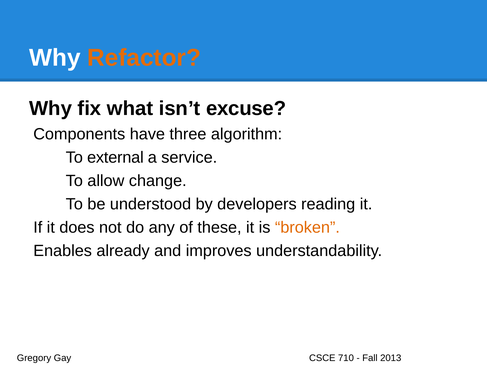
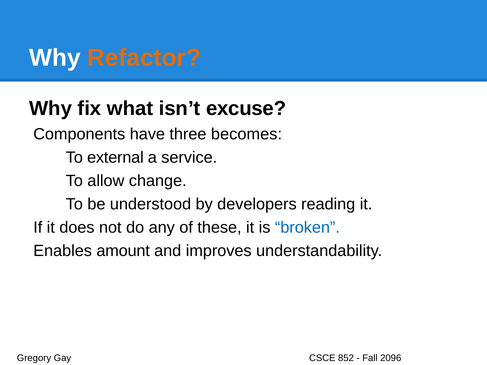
algorithm: algorithm -> becomes
broken colour: orange -> blue
already: already -> amount
710: 710 -> 852
2013: 2013 -> 2096
